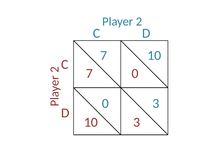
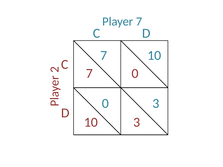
Player 2: 2 -> 7
